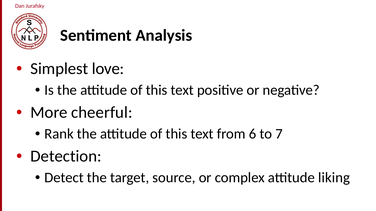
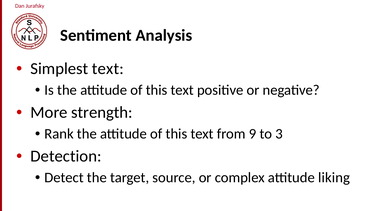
Simplest love: love -> text
cheerful: cheerful -> strength
6: 6 -> 9
7: 7 -> 3
